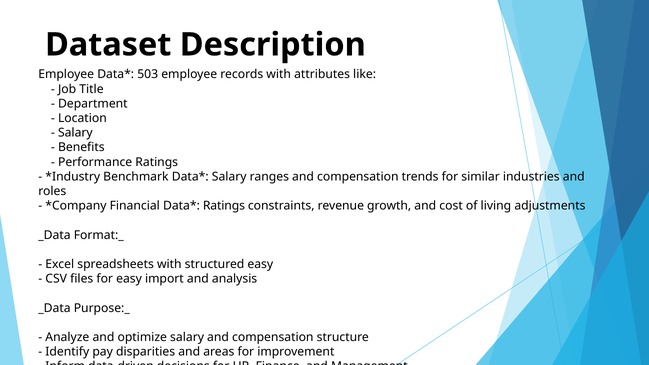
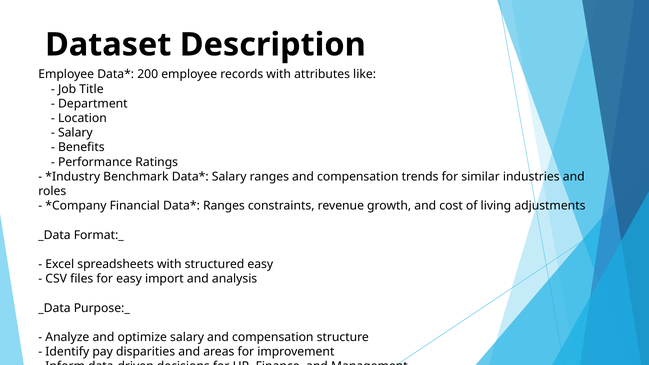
503: 503 -> 200
Ratings at (224, 206): Ratings -> Ranges
